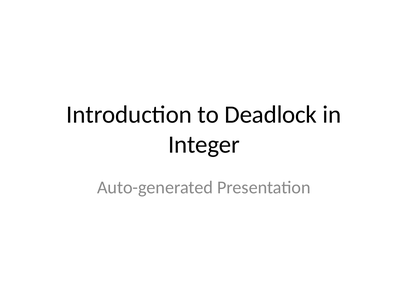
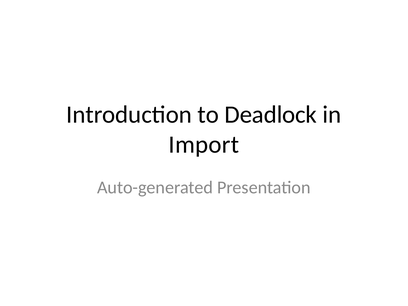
Integer: Integer -> Import
